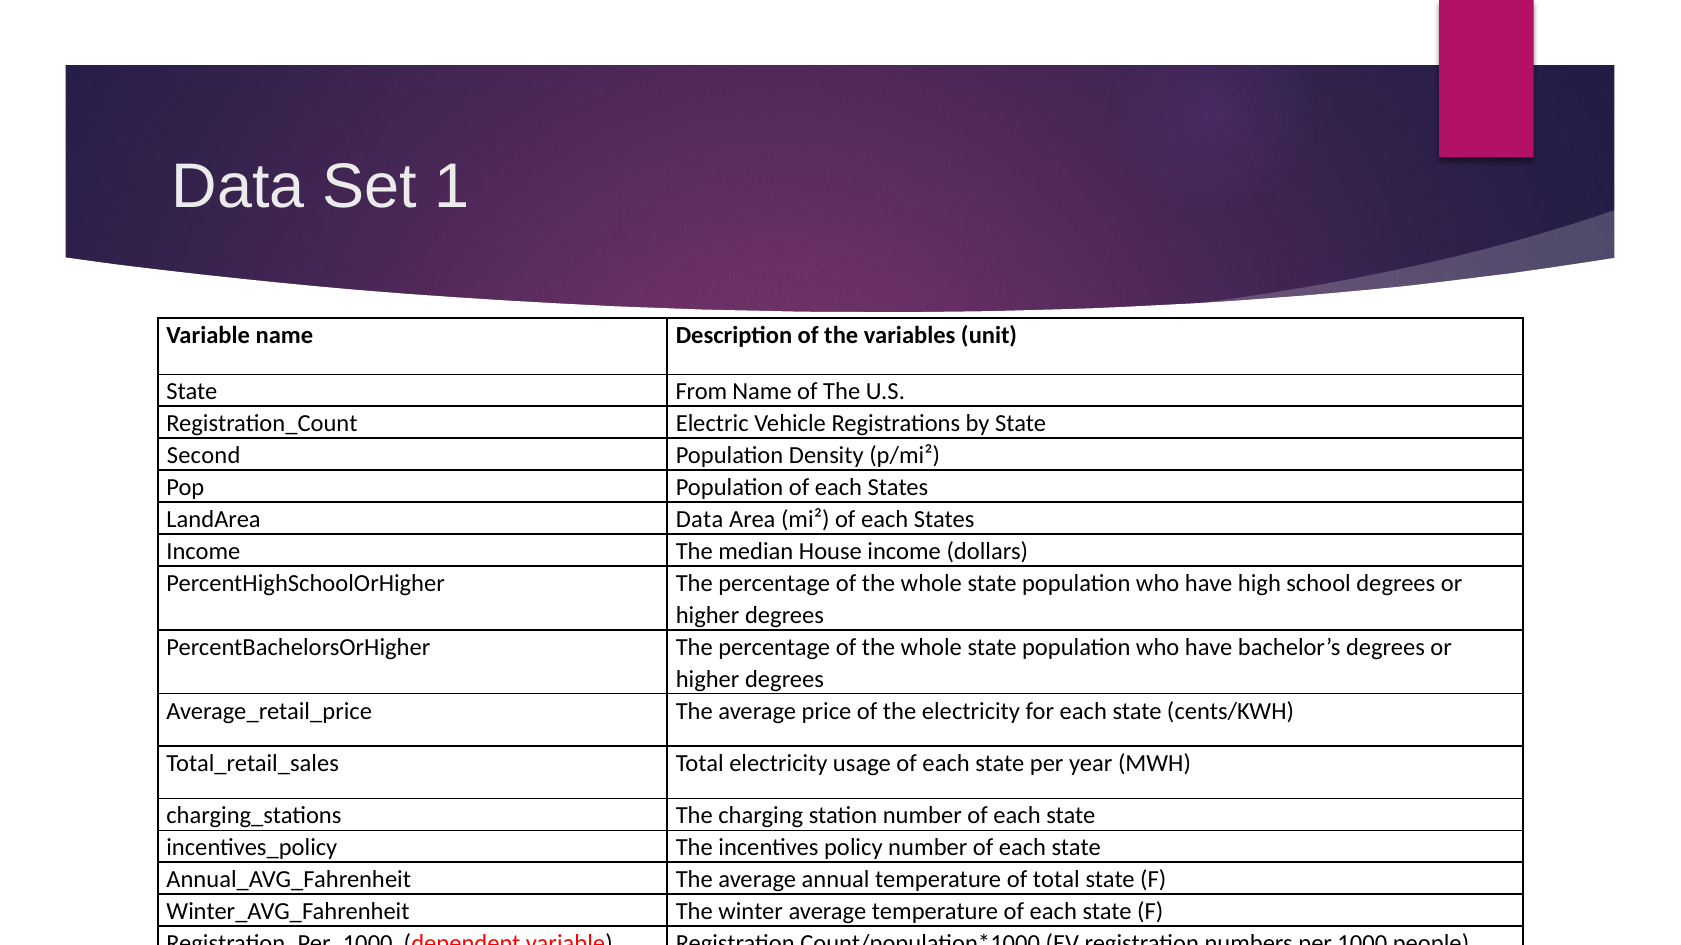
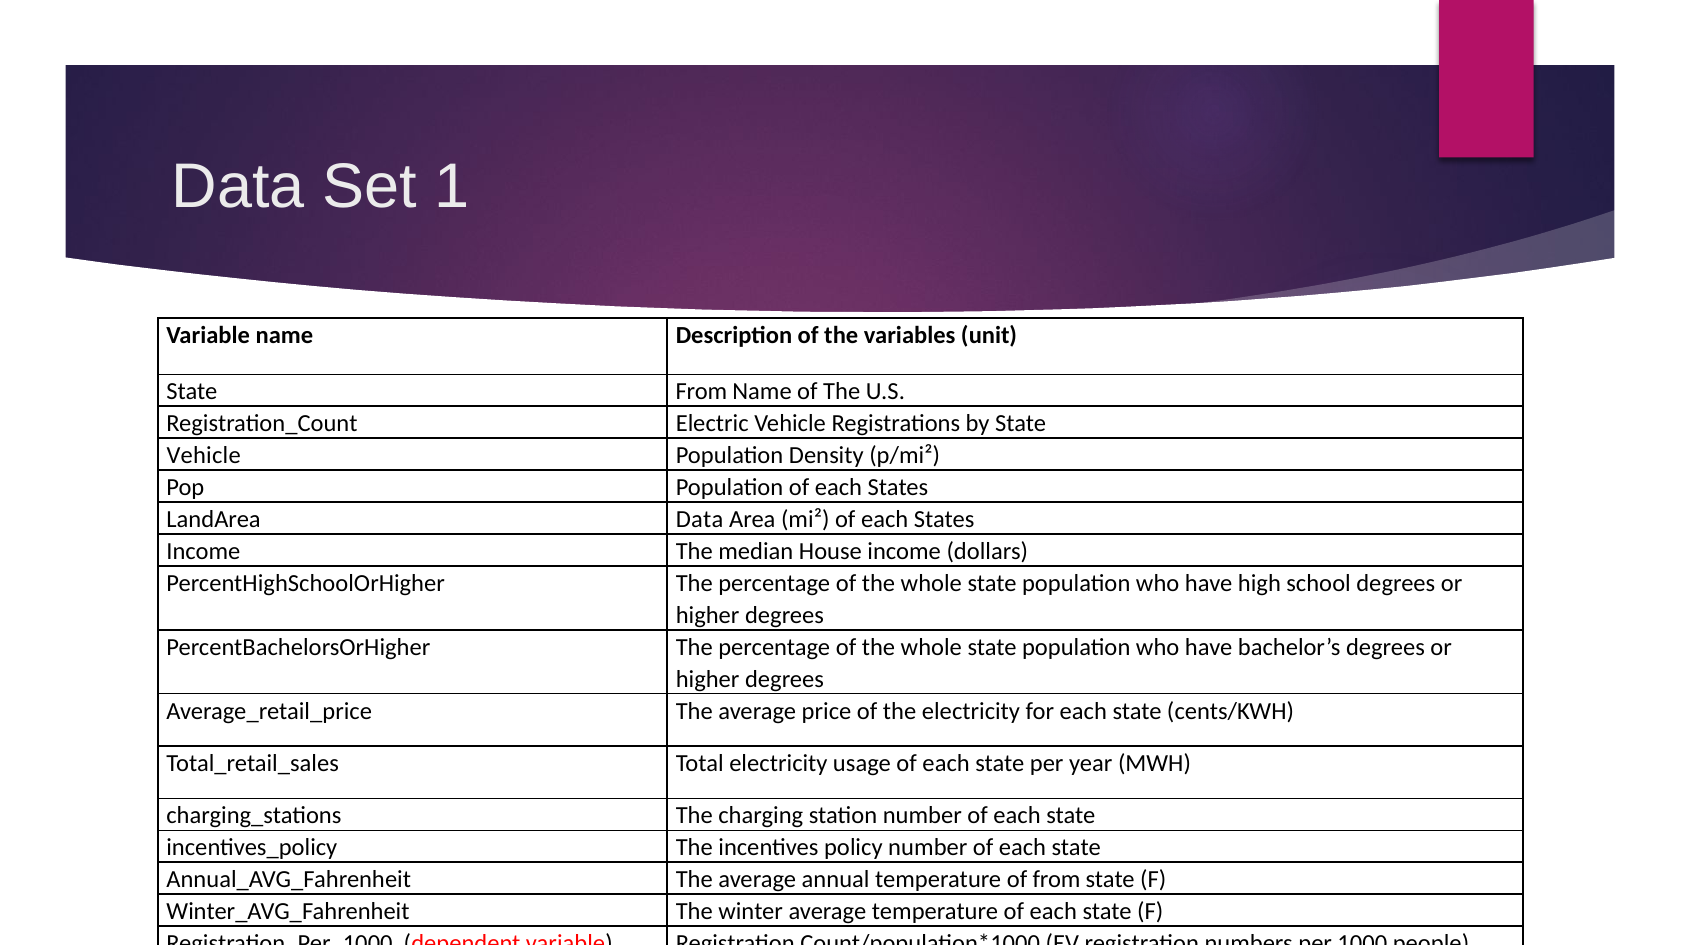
Second at (204, 456): Second -> Vehicle
of total: total -> from
